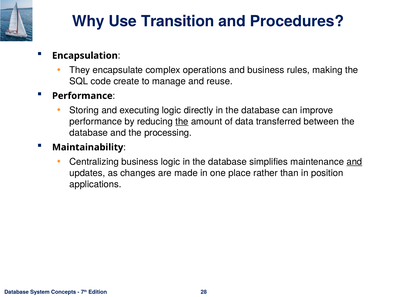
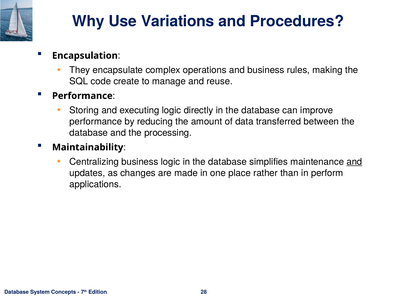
Transition: Transition -> Variations
the at (182, 122) underline: present -> none
position: position -> perform
